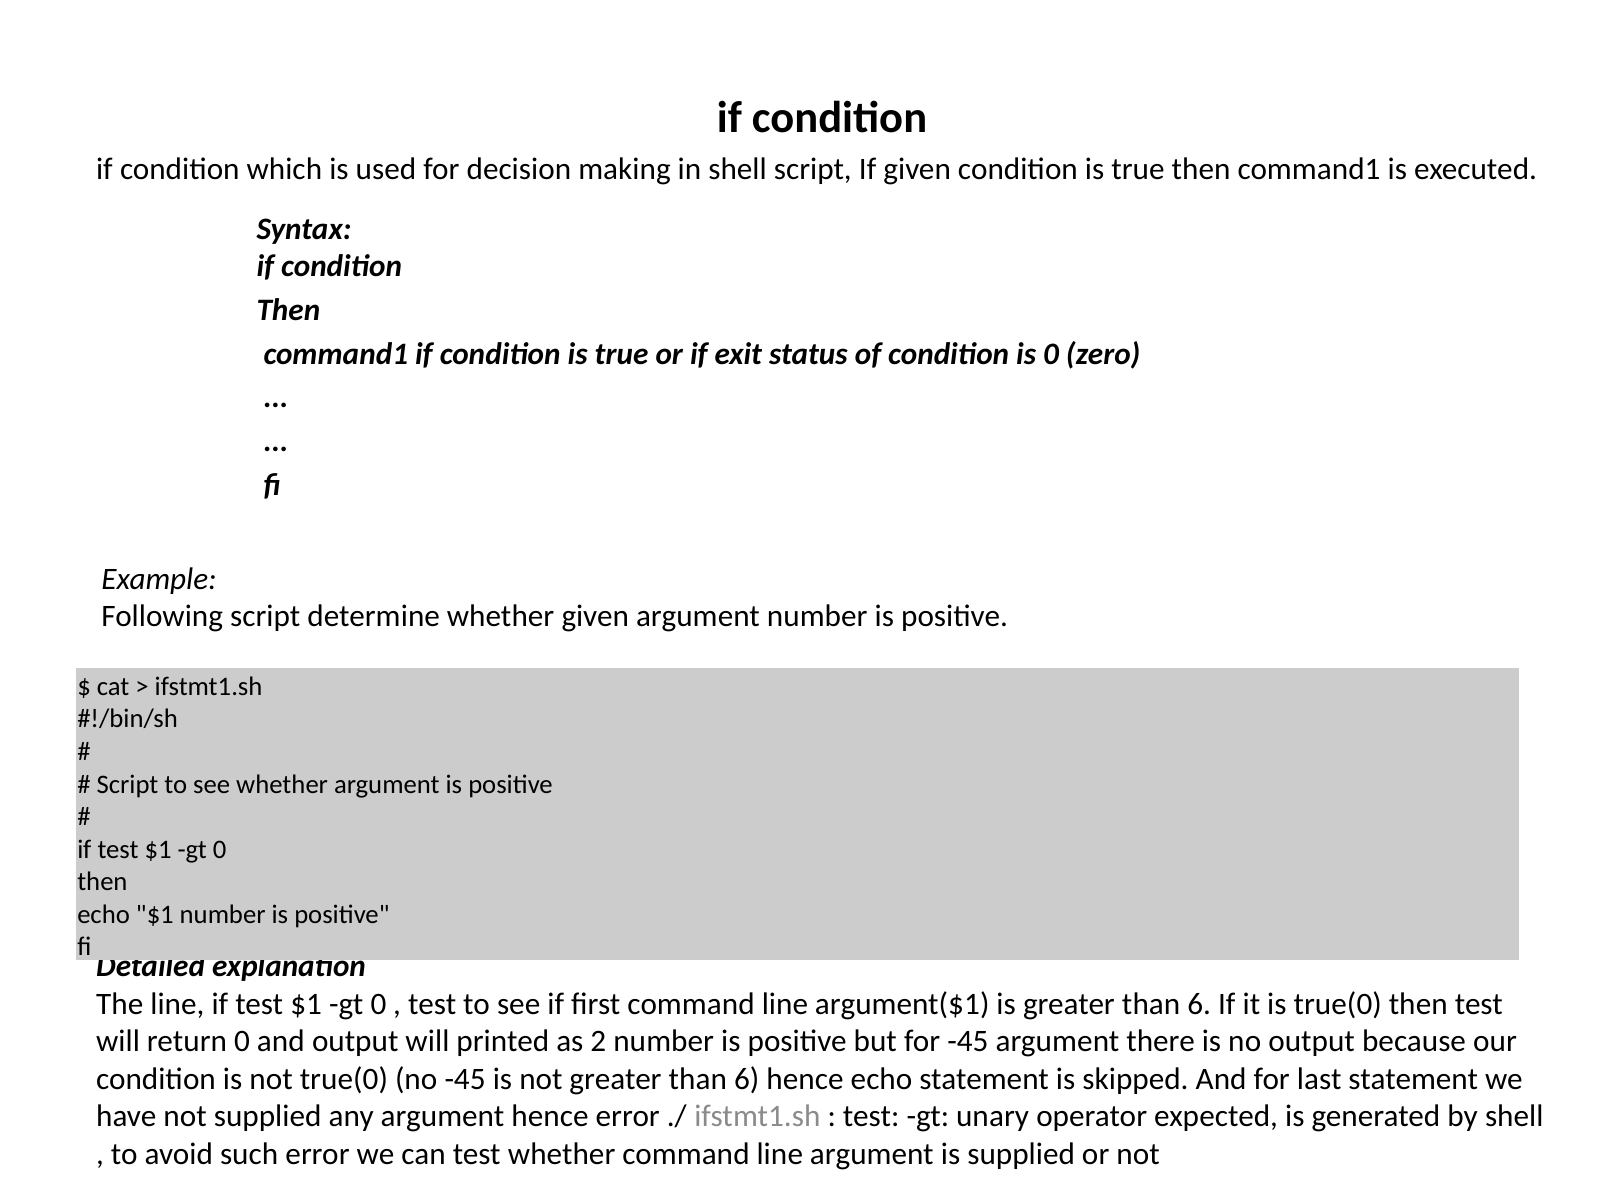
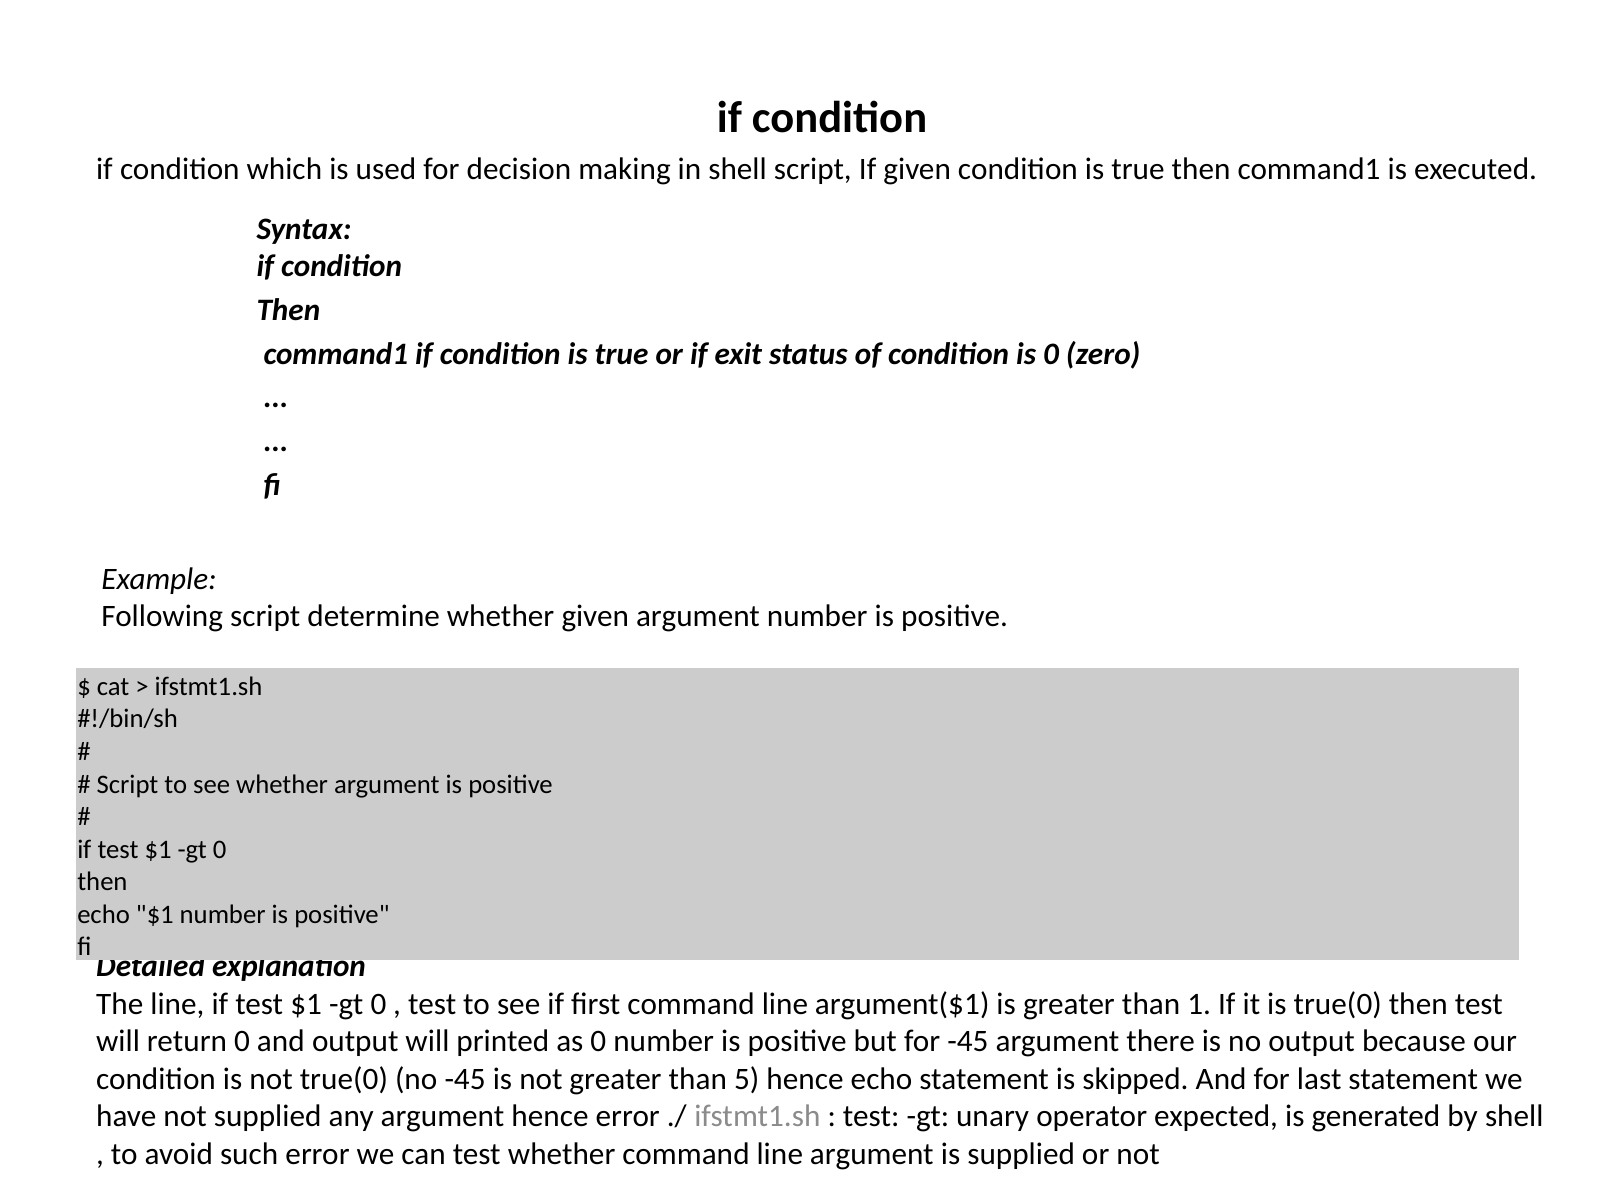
is greater than 6: 6 -> 1
as 2: 2 -> 0
not greater than 6: 6 -> 5
